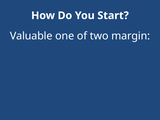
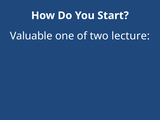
margin: margin -> lecture
